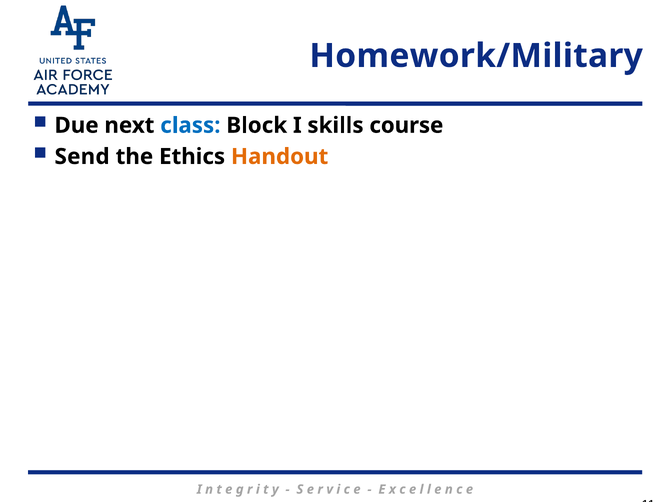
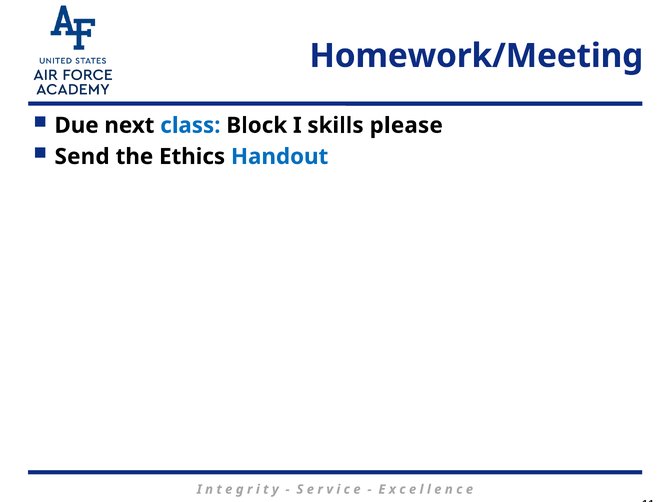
Homework/Military: Homework/Military -> Homework/Meeting
course: course -> please
Handout colour: orange -> blue
